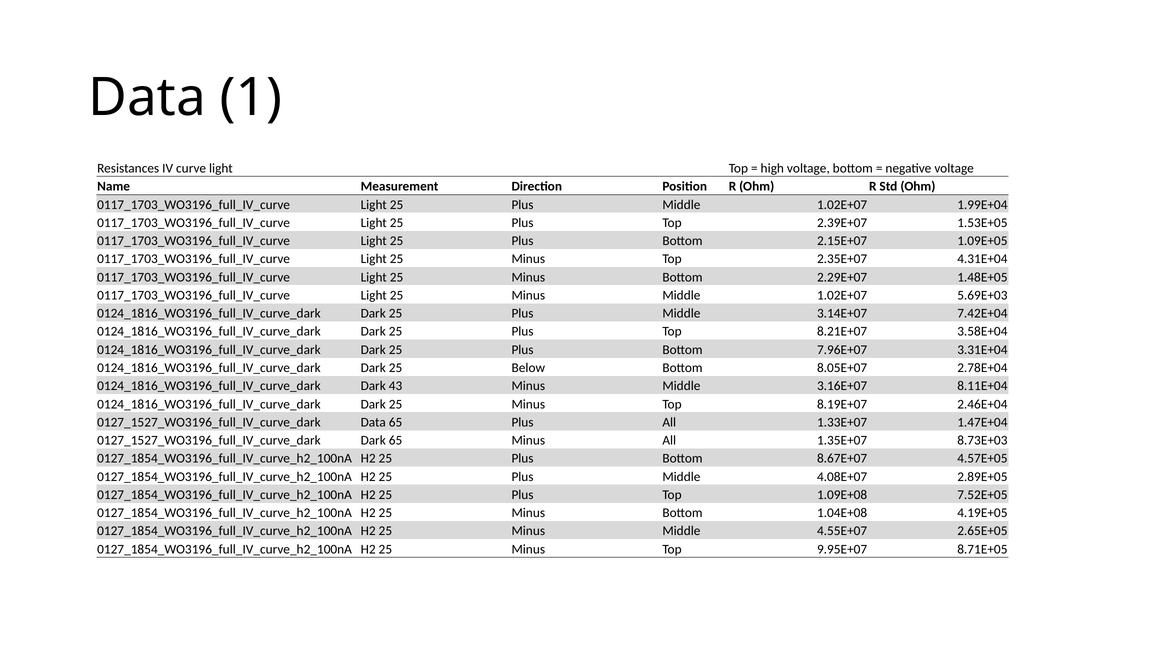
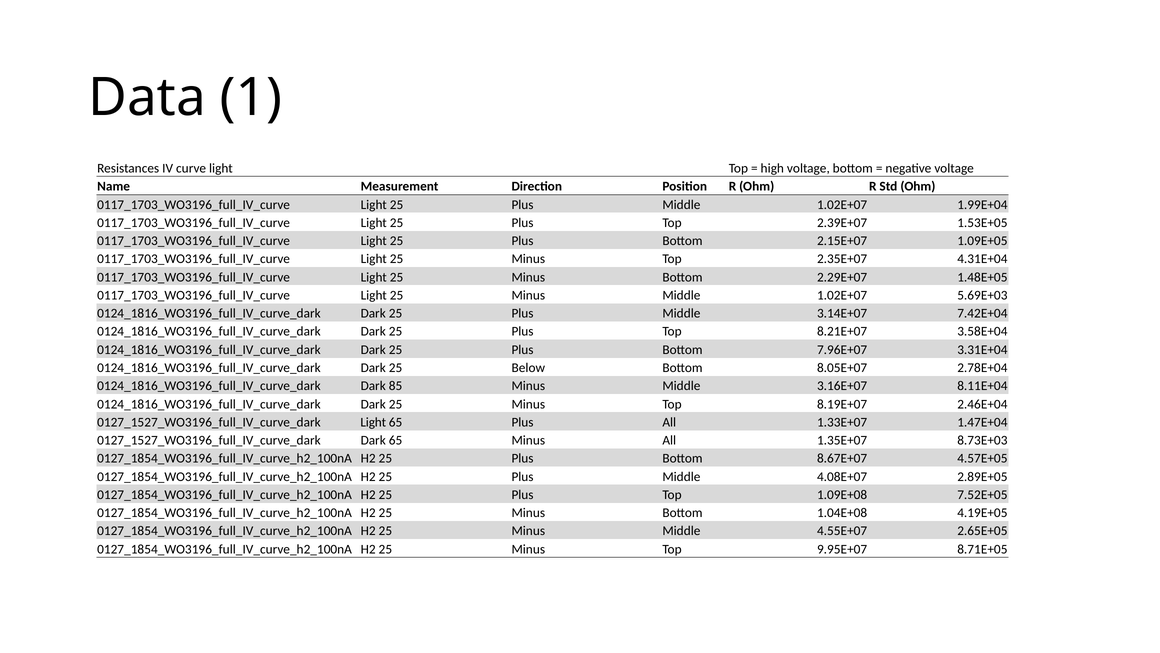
43: 43 -> 85
Data at (373, 422): Data -> Light
